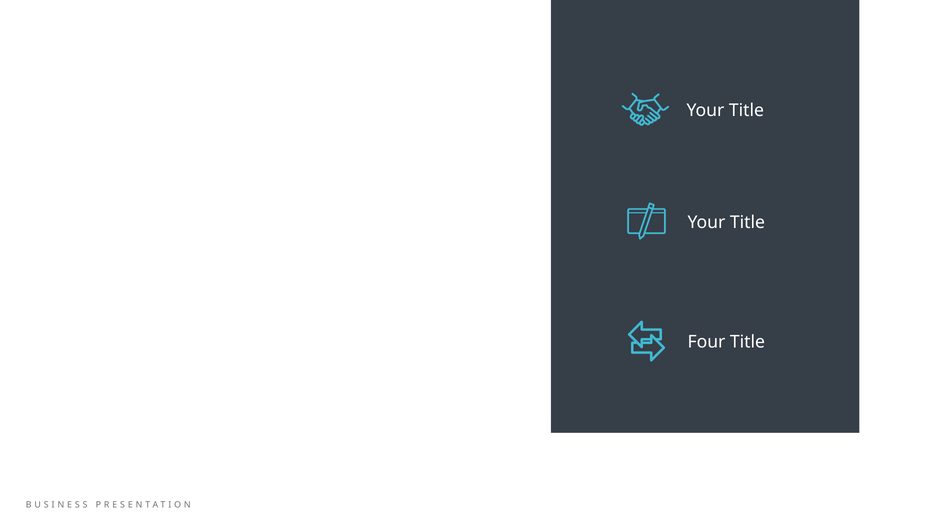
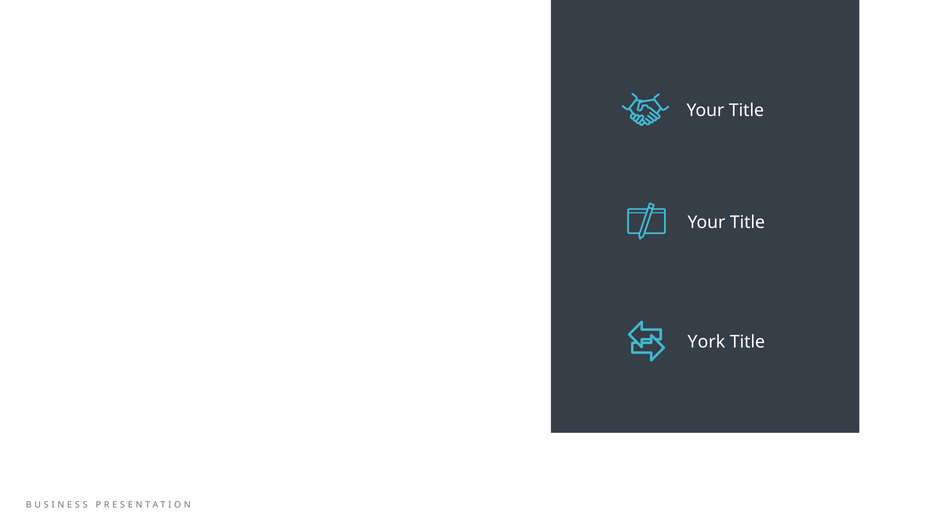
Four: Four -> York
